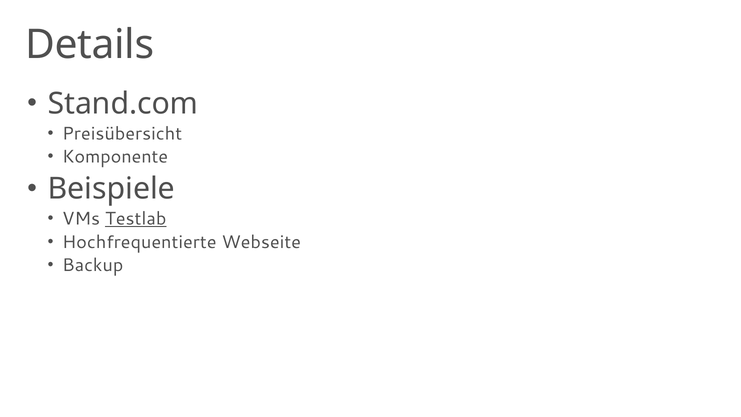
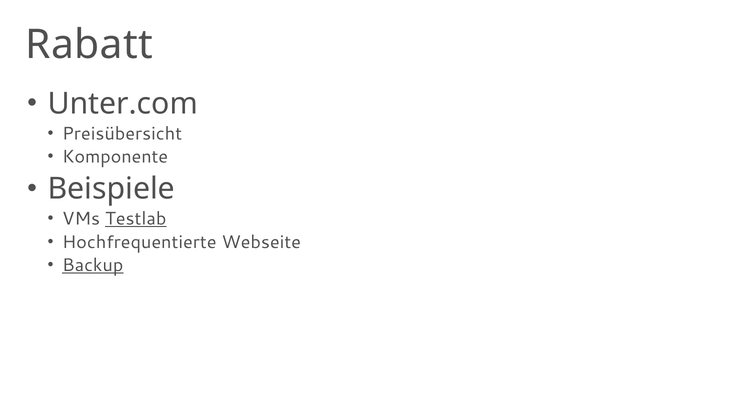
Details: Details -> Rabatt
Stand.com: Stand.com -> Unter.com
Backup underline: none -> present
